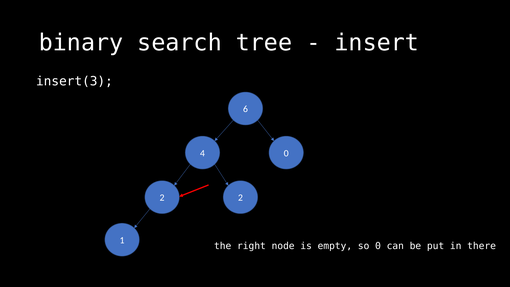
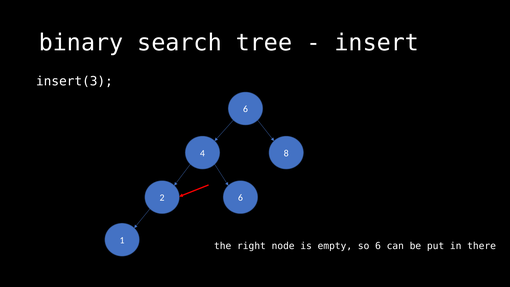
4 0: 0 -> 8
2 2: 2 -> 6
so 0: 0 -> 6
